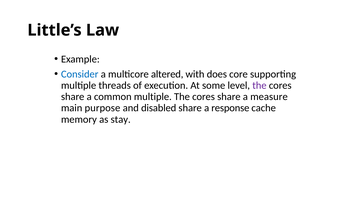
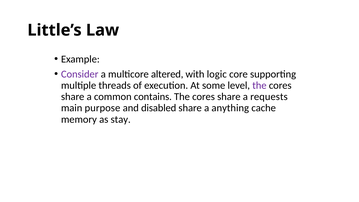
Consider colour: blue -> purple
does: does -> logic
common multiple: multiple -> contains
measure: measure -> requests
response: response -> anything
